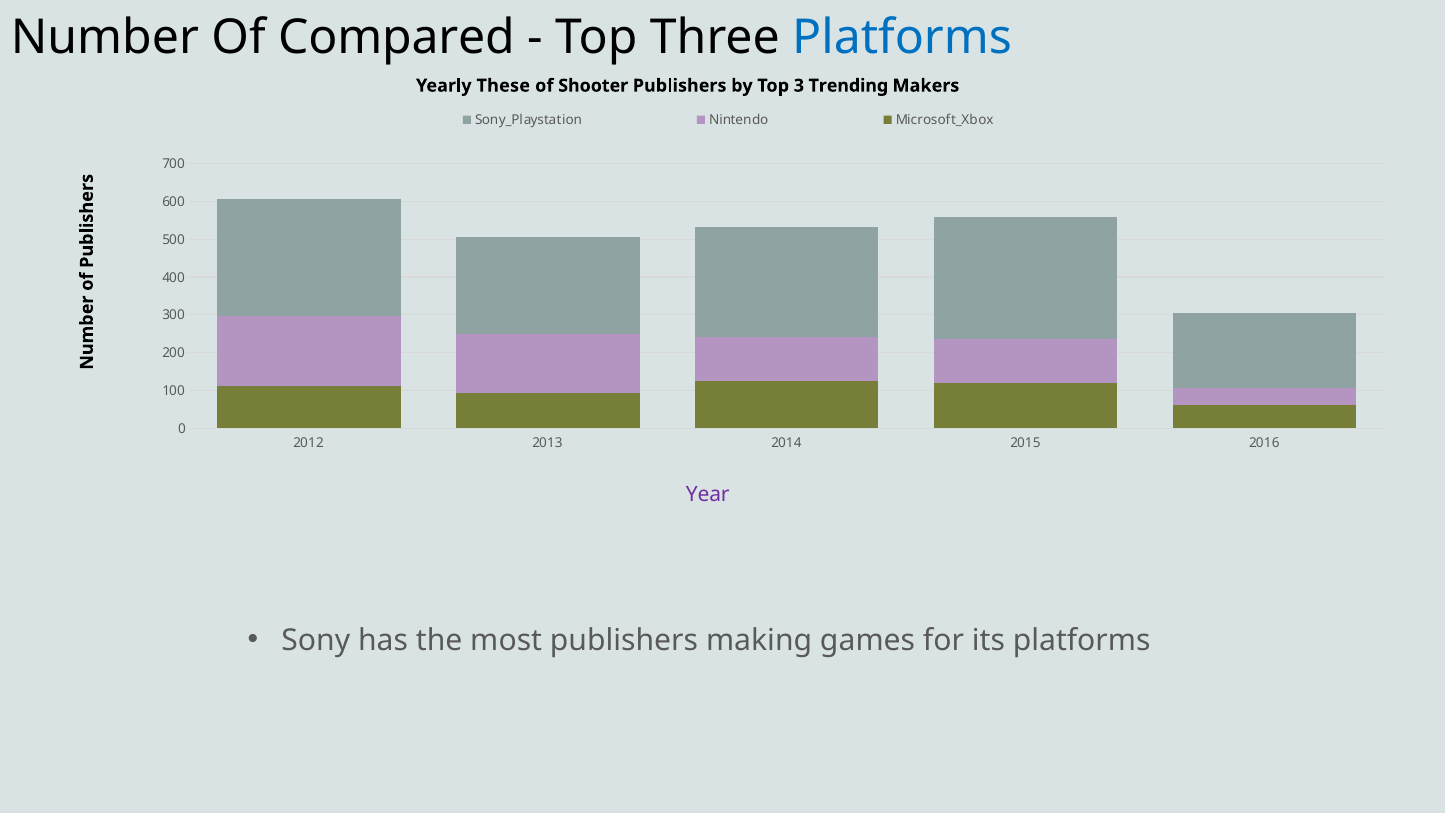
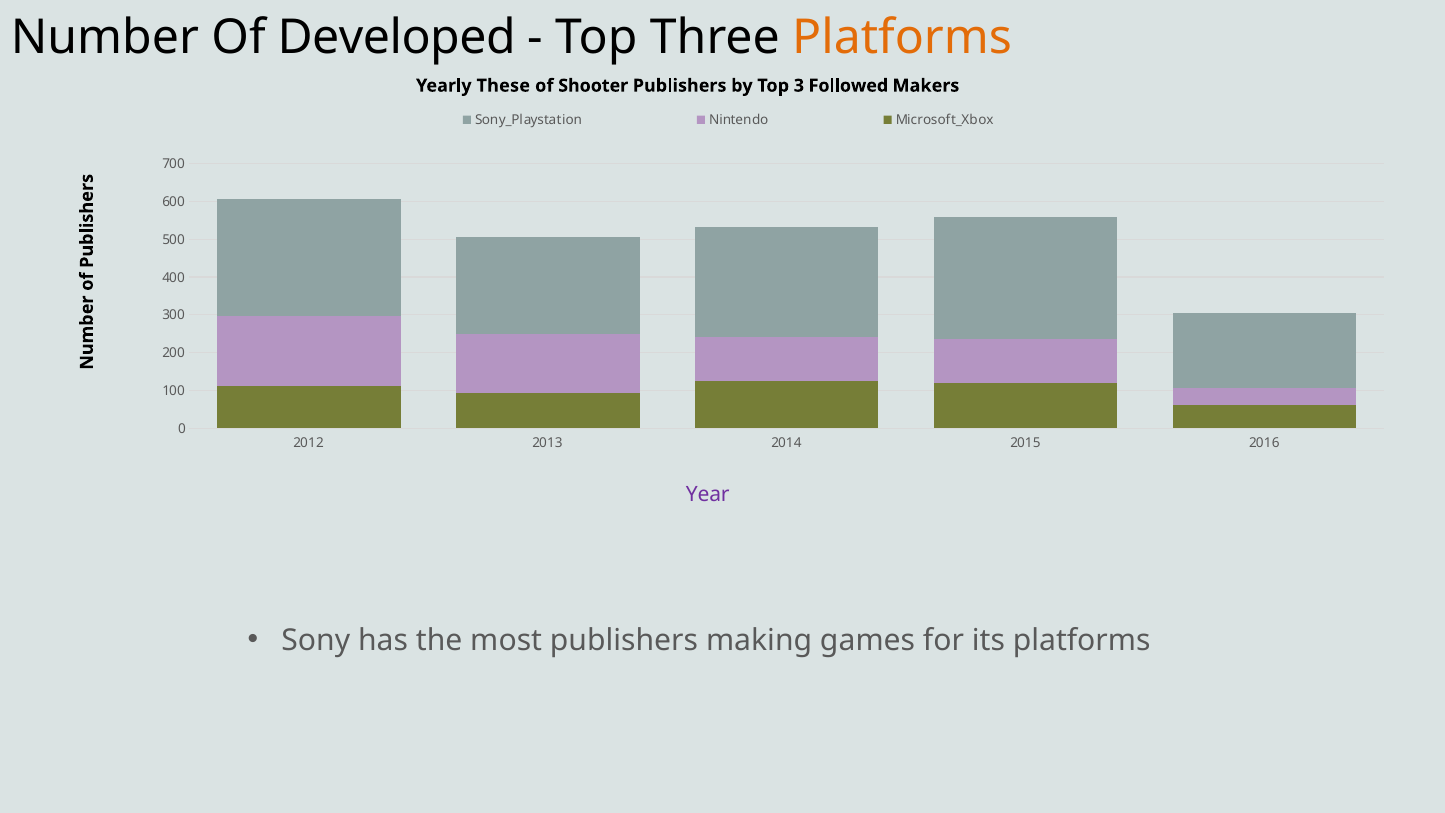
Compared: Compared -> Developed
Platforms at (902, 38) colour: blue -> orange
Trending: Trending -> Followed
